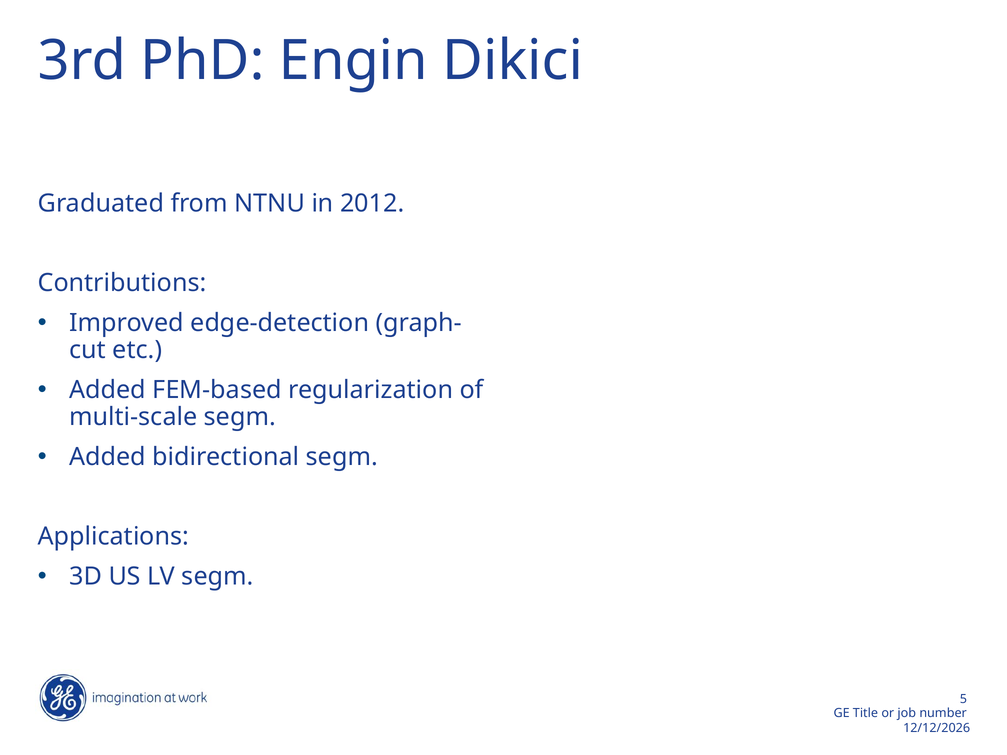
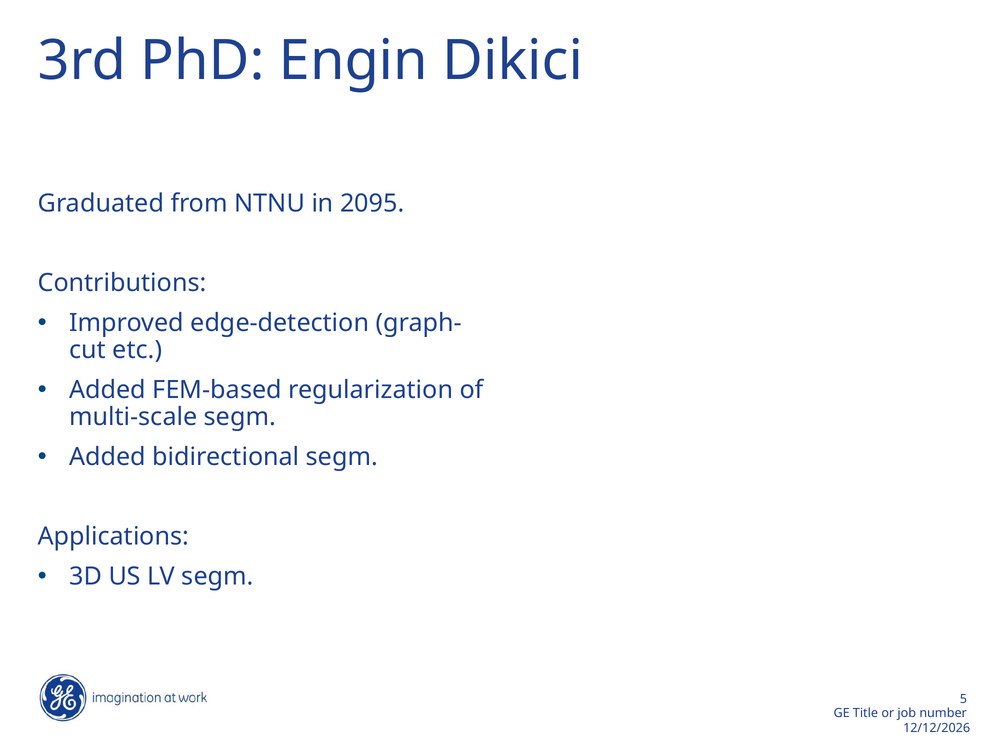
2012: 2012 -> 2095
